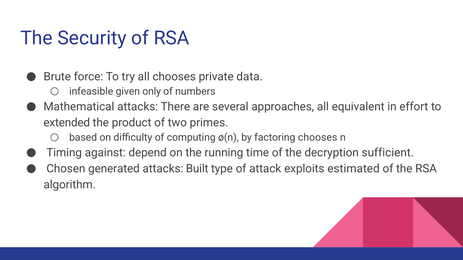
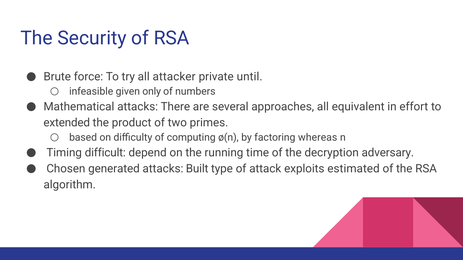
all chooses: chooses -> attacker
data: data -> until
factoring chooses: chooses -> whereas
against: against -> difficult
sufficient: sufficient -> adversary
